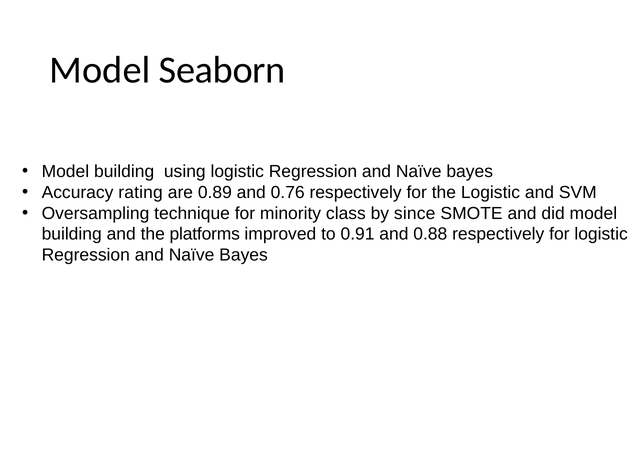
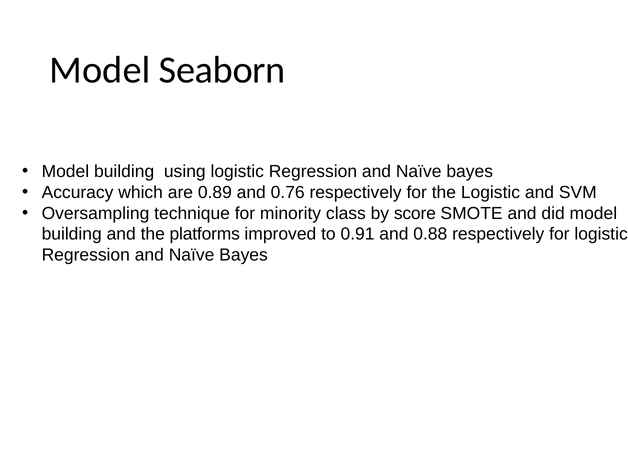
rating: rating -> which
since: since -> score
